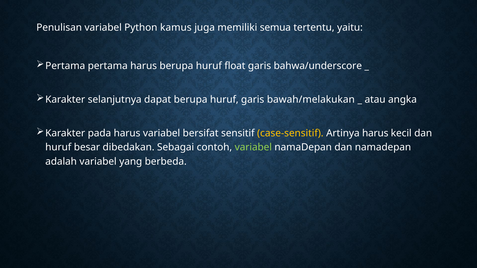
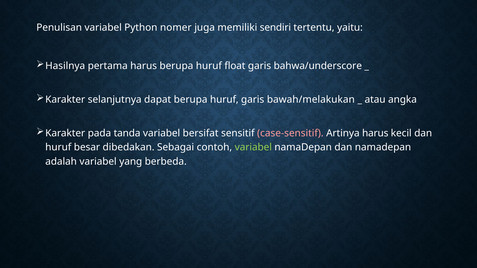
kamus: kamus -> nomer
semua: semua -> sendiri
Pertama at (65, 66): Pertama -> Hasilnya
pada harus: harus -> tanda
case-sensitif colour: yellow -> pink
